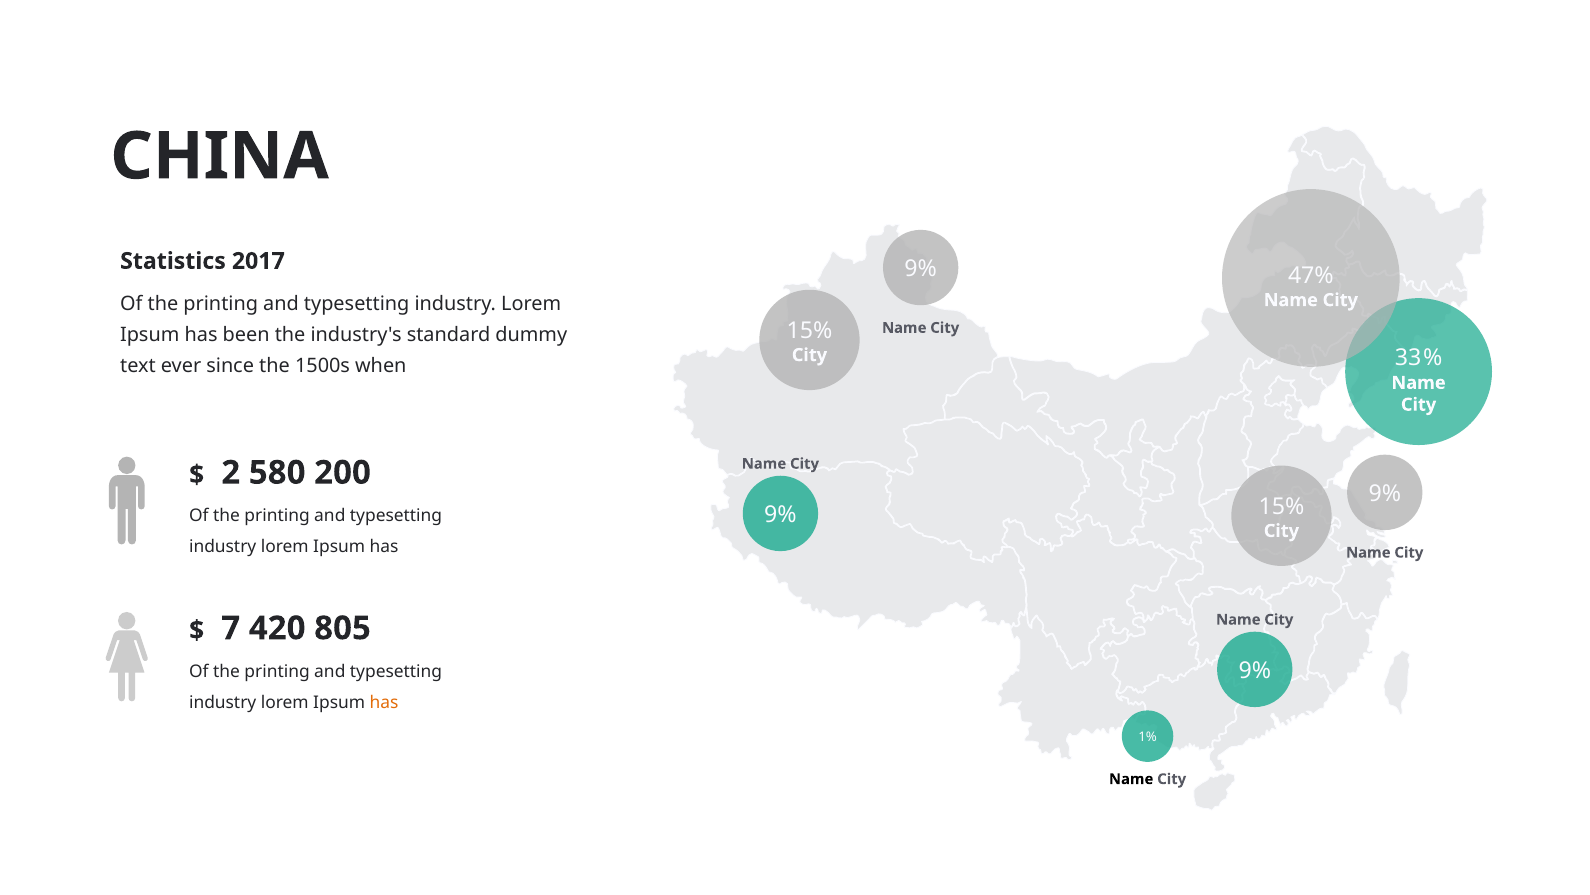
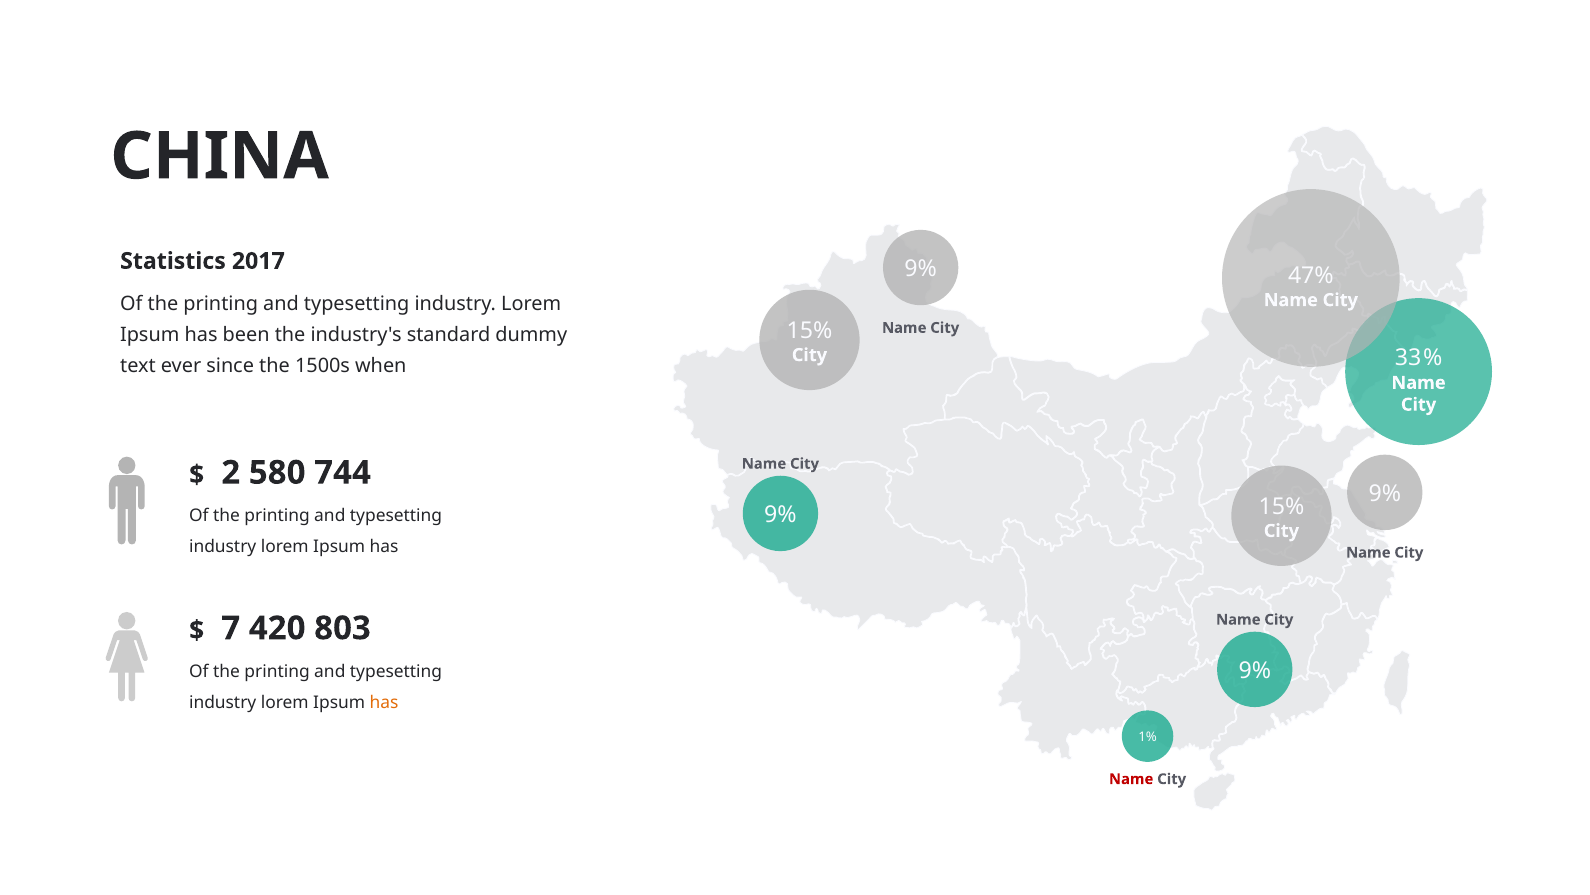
200: 200 -> 744
805: 805 -> 803
Name at (1131, 779) colour: black -> red
